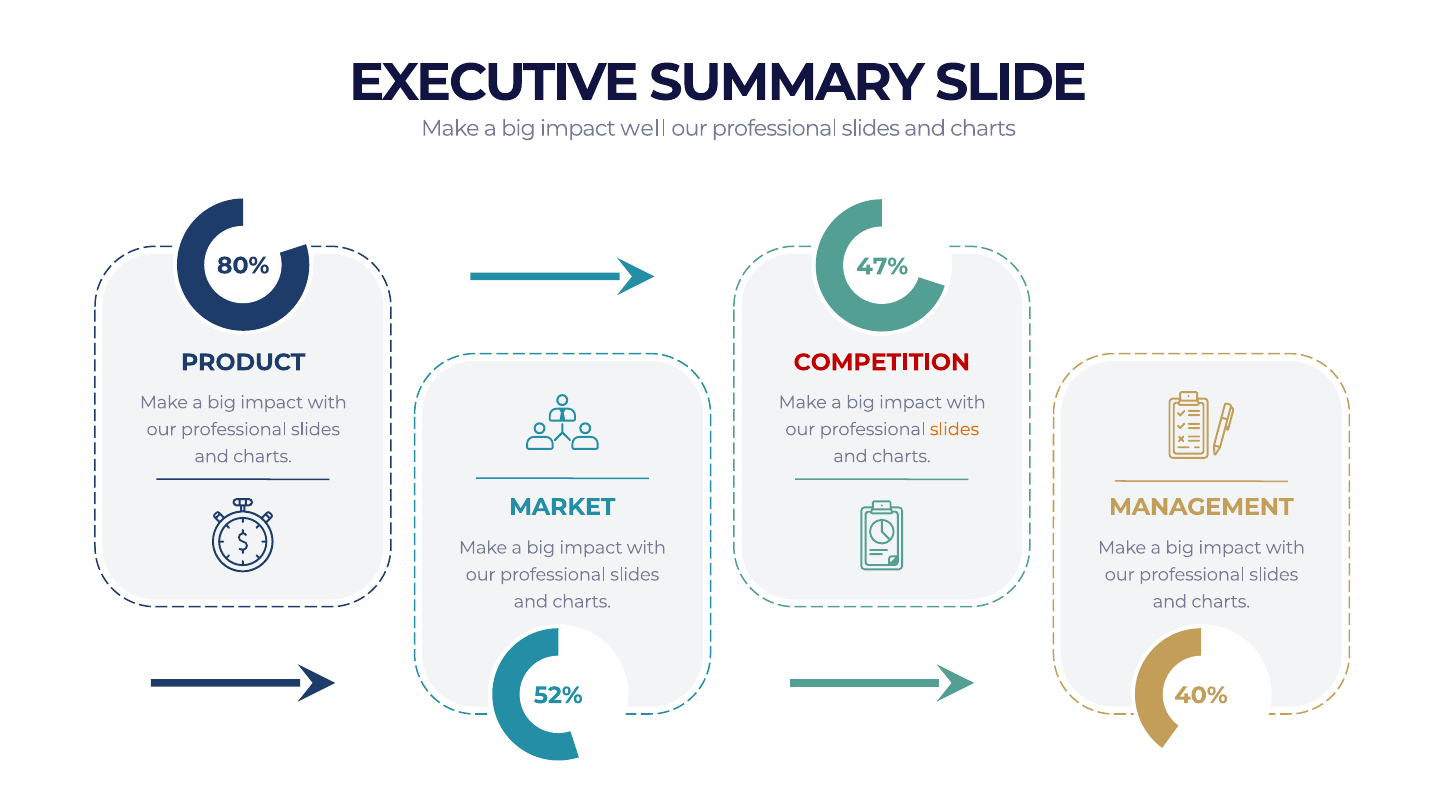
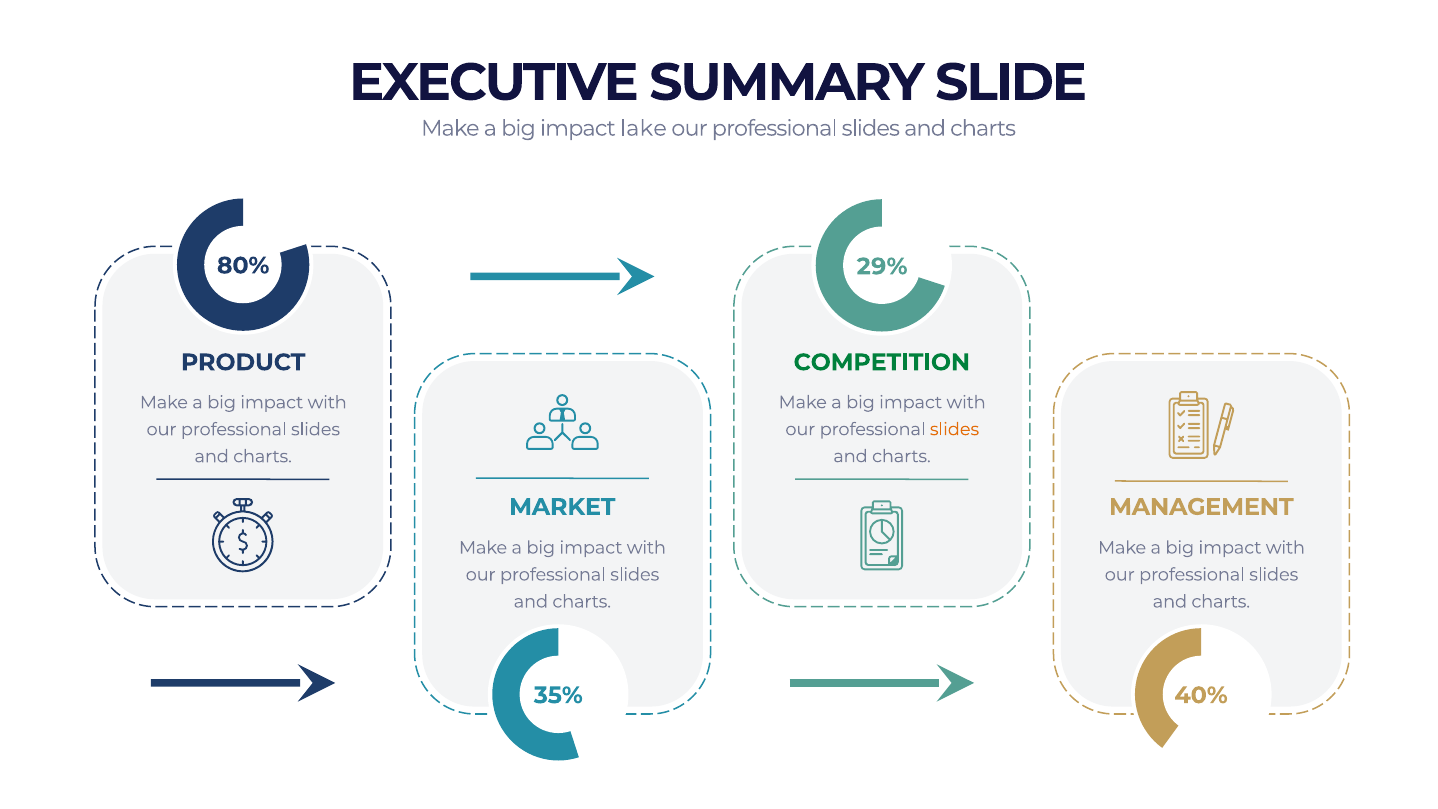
well: well -> lake
47%: 47% -> 29%
COMPETITION colour: red -> green
52%: 52% -> 35%
